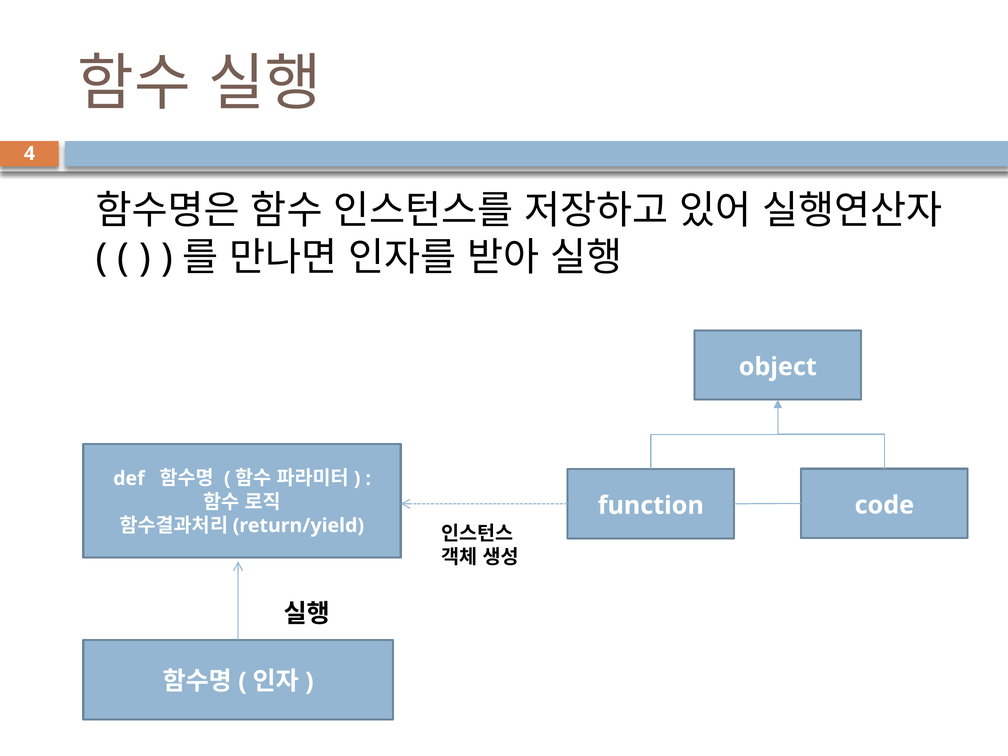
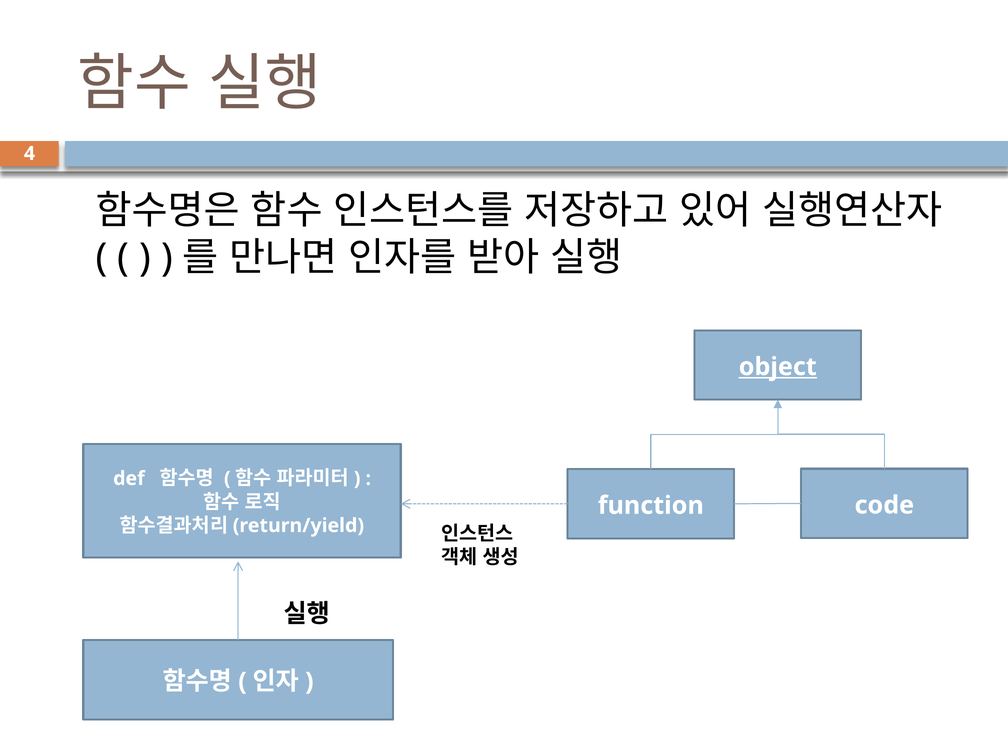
object underline: none -> present
